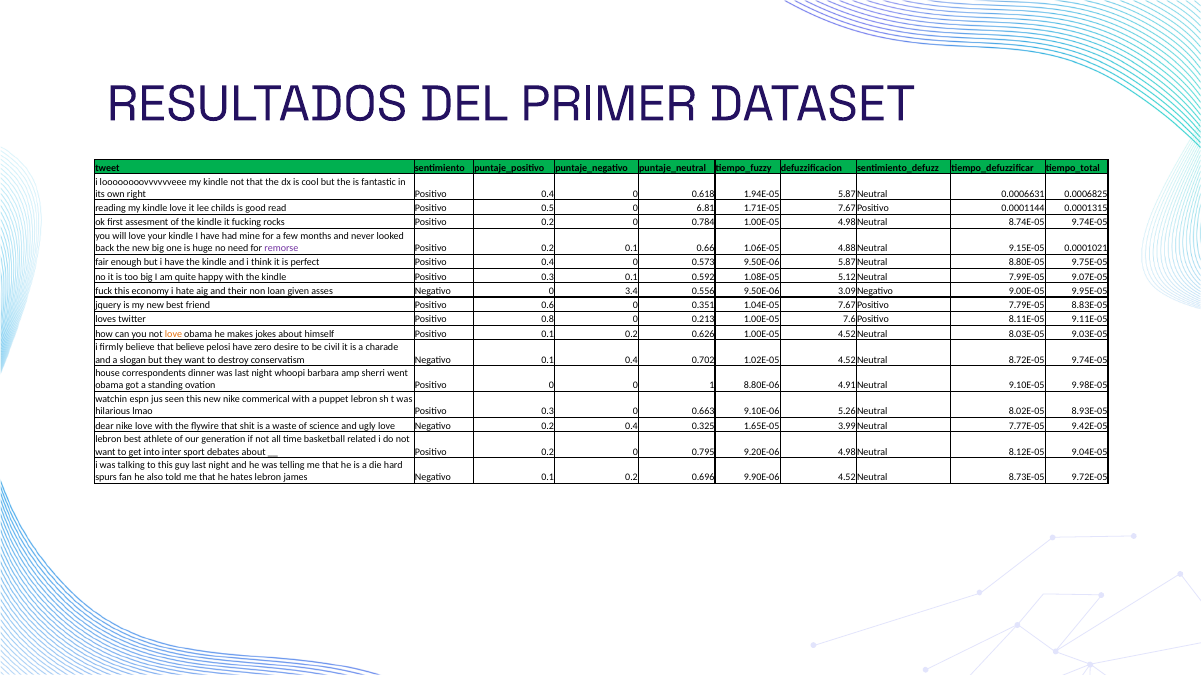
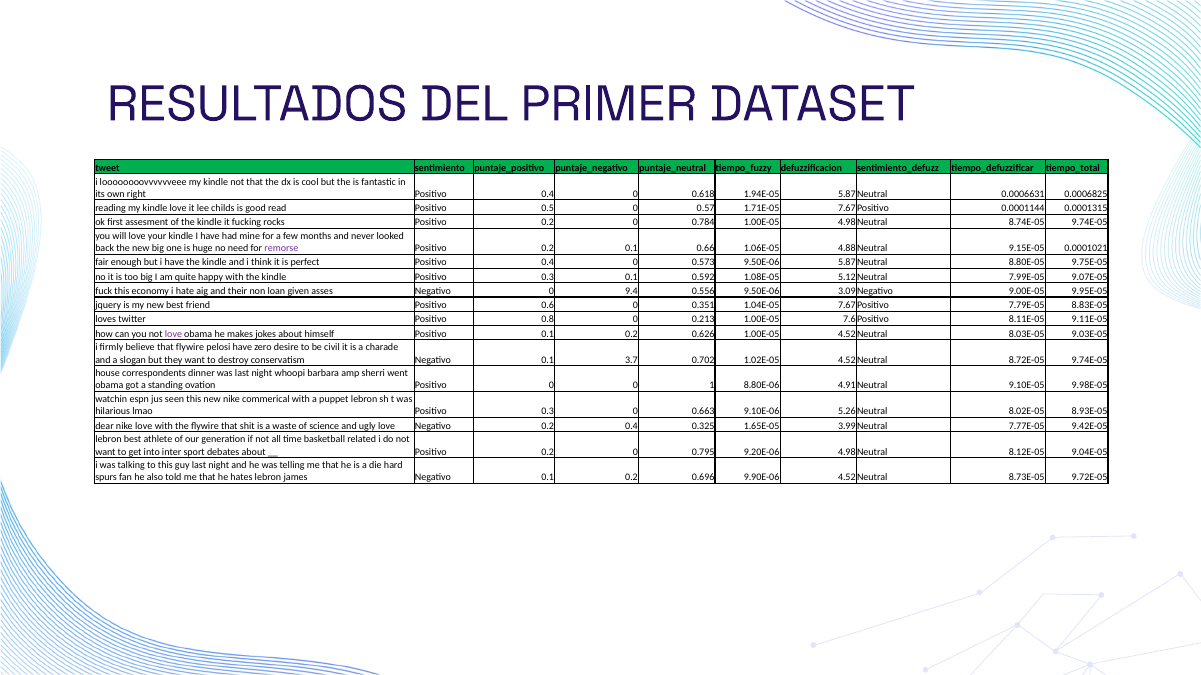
6.81: 6.81 -> 0.57
3.4: 3.4 -> 9.4
love at (173, 334) colour: orange -> purple
that believe: believe -> flywire
0.1 0.4: 0.4 -> 3.7
